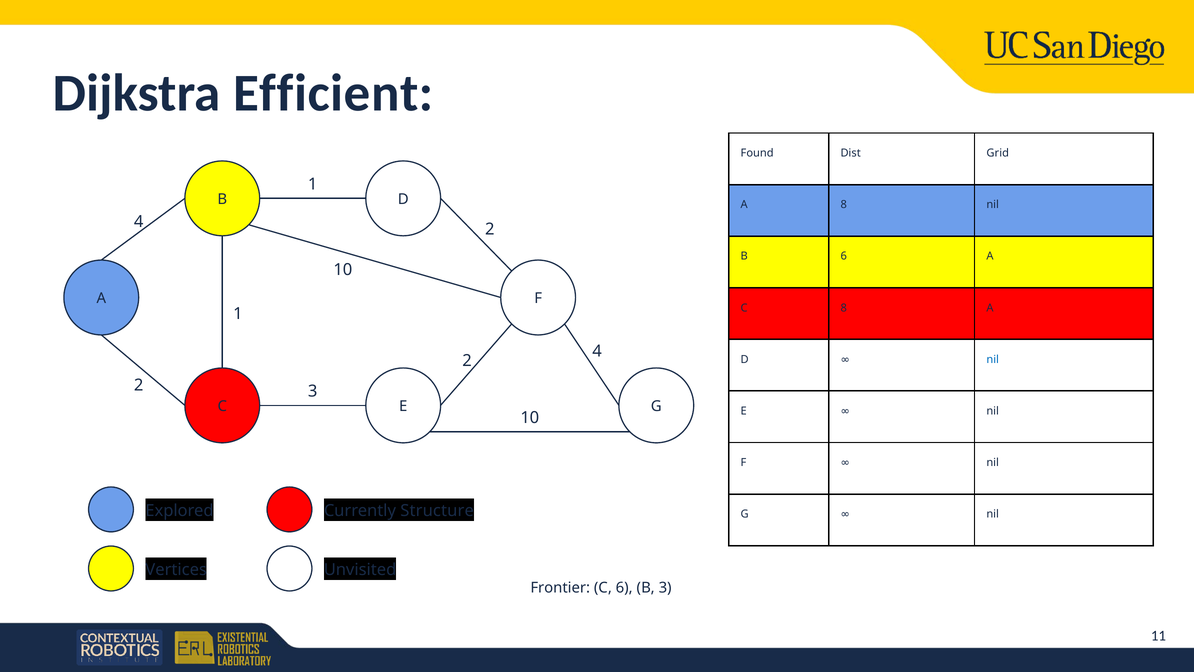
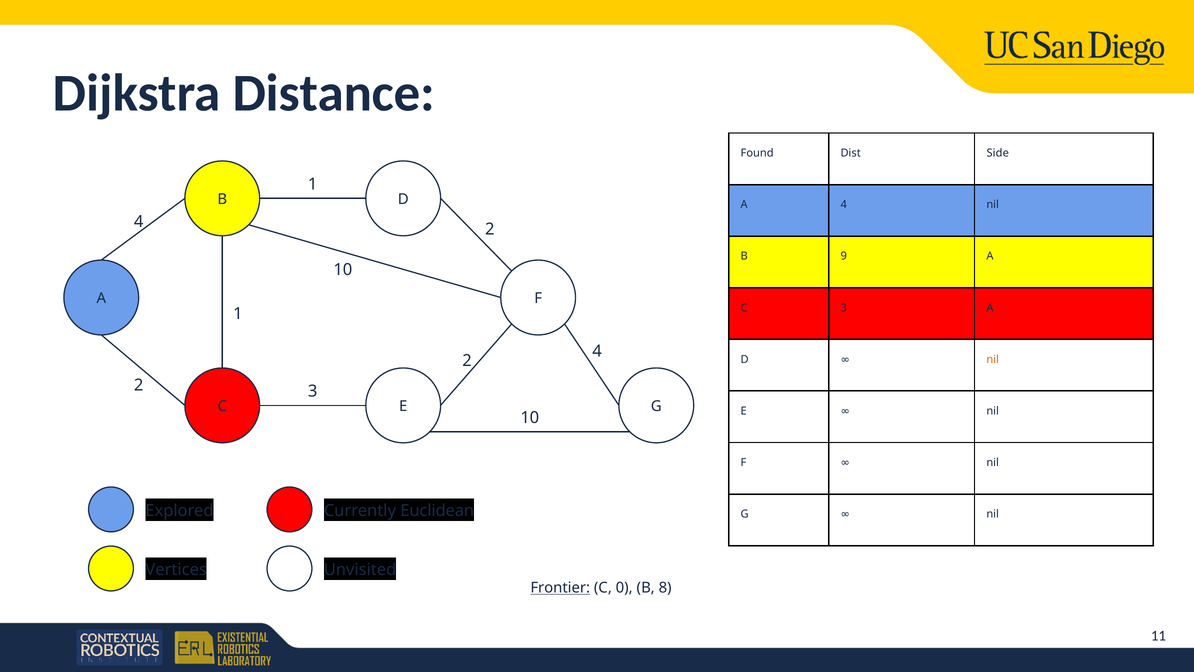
Efficient: Efficient -> Distance
Grid: Grid -> Side
A 8: 8 -> 4
B 6: 6 -> 9
C 8: 8 -> 3
nil at (993, 359) colour: blue -> orange
Structure: Structure -> Euclidean
Frontier underline: none -> present
C 6: 6 -> 0
B 3: 3 -> 8
